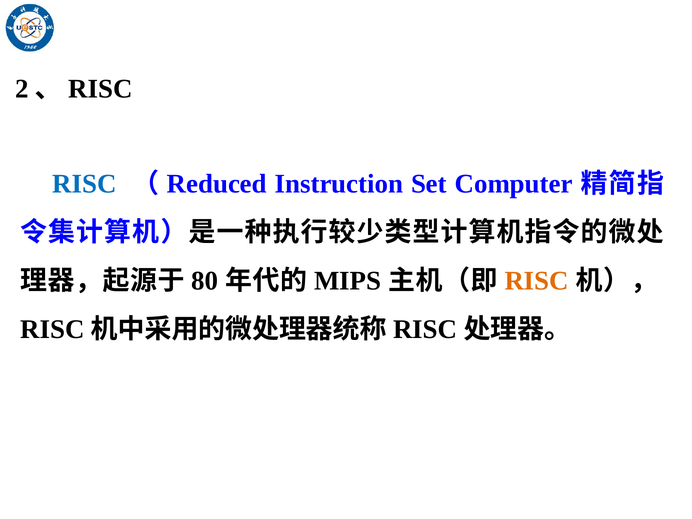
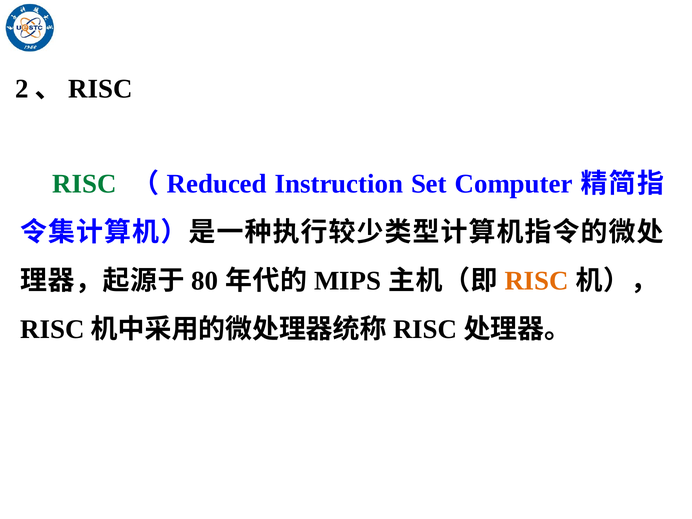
RISC at (85, 184) colour: blue -> green
